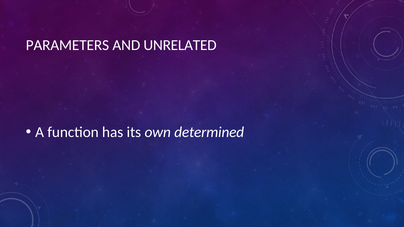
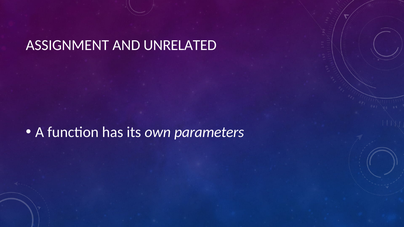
PARAMETERS: PARAMETERS -> ASSIGNMENT
determined: determined -> parameters
